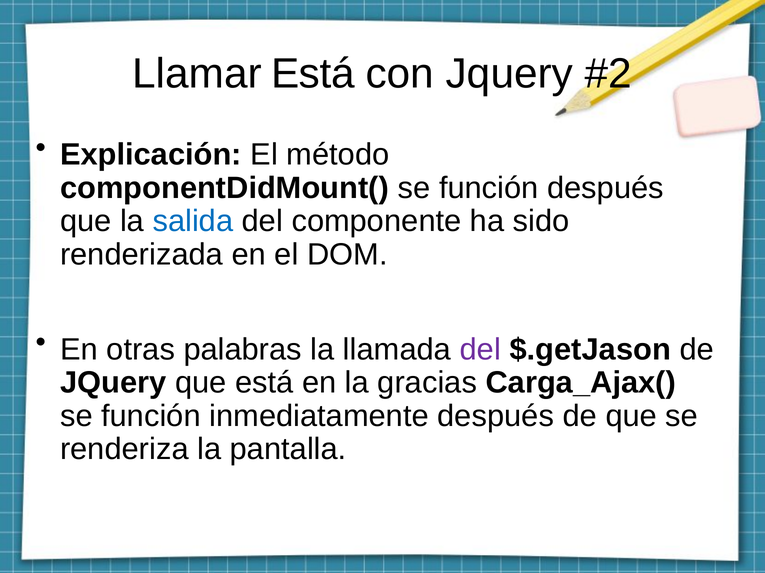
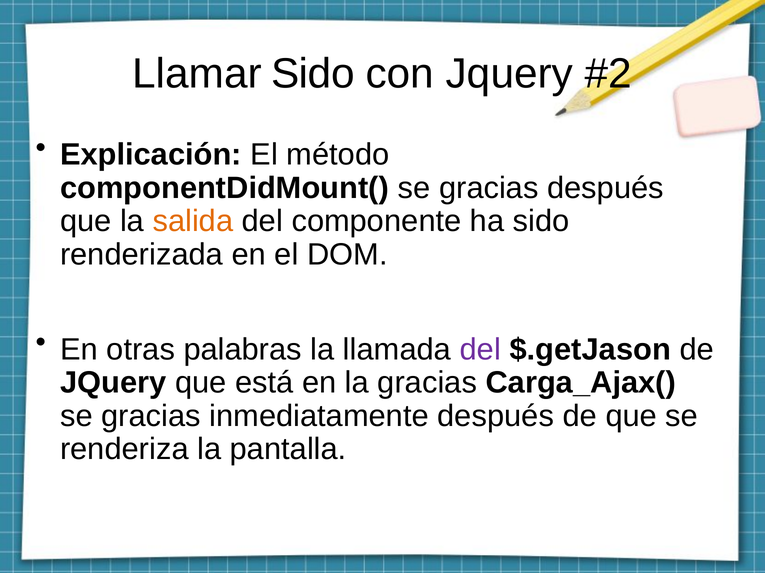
Llamar Está: Está -> Sido
componentDidMount( se función: función -> gracias
salida colour: blue -> orange
función at (151, 416): función -> gracias
